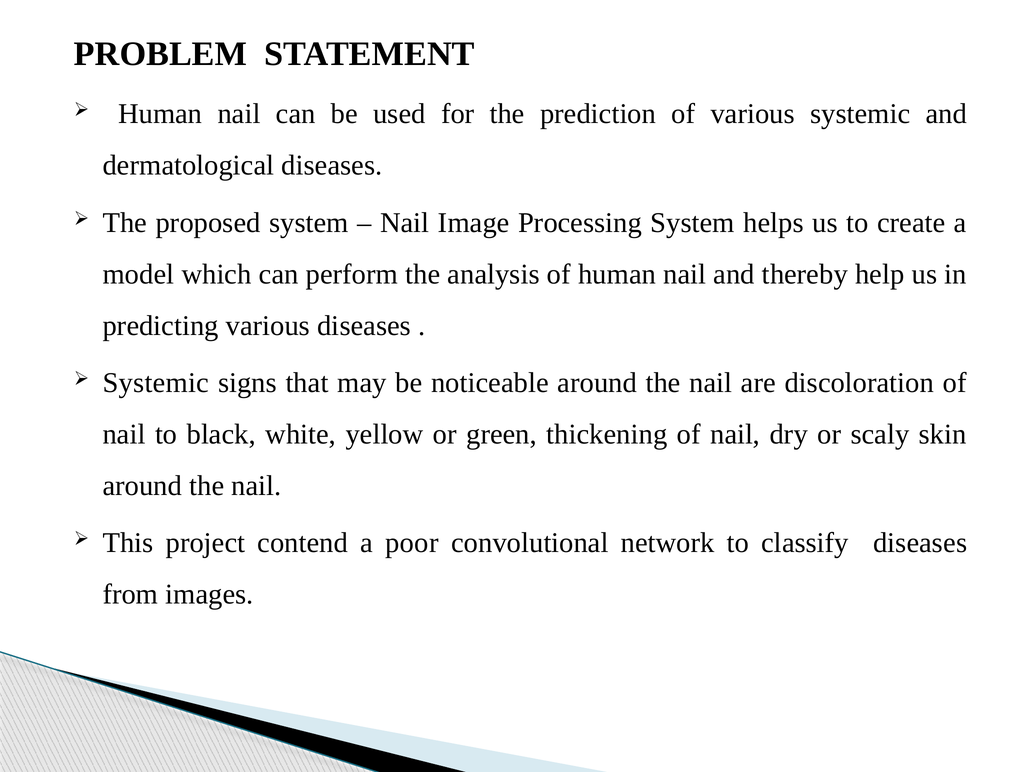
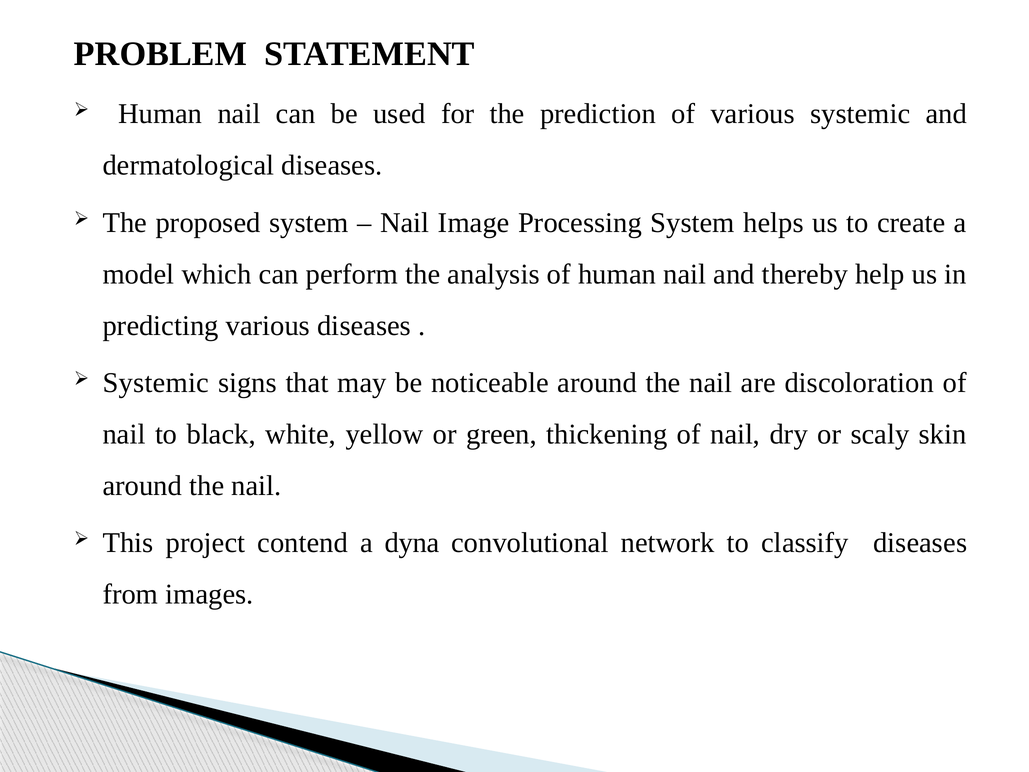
poor: poor -> dyna
